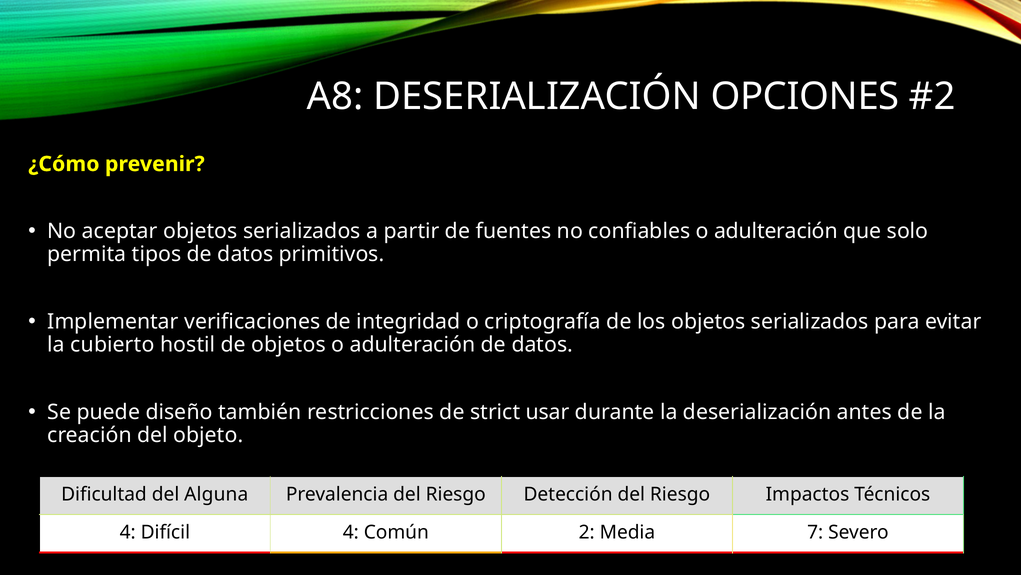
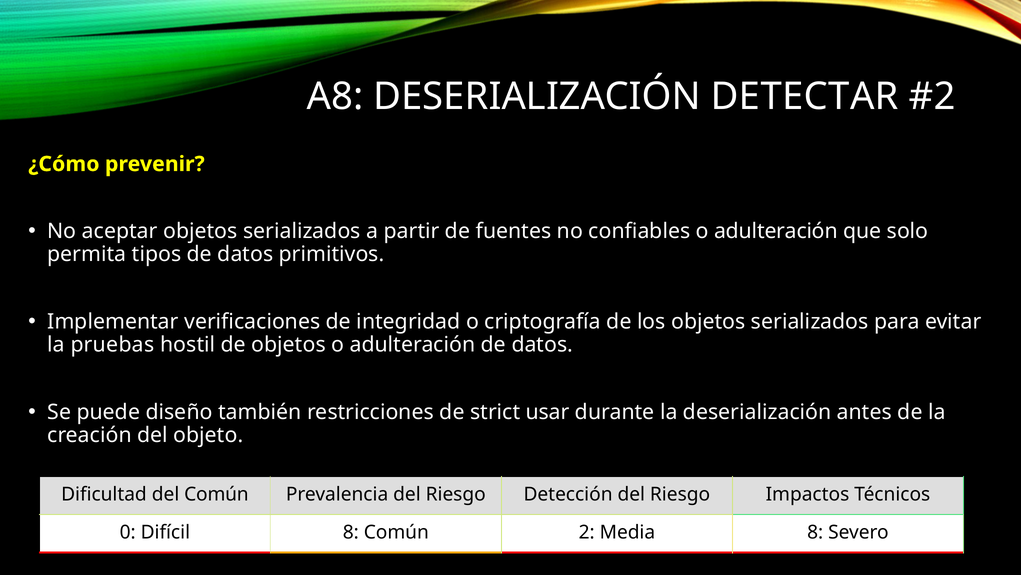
OPCIONES: OPCIONES -> DETECTAR
cubierto: cubierto -> pruebas
del Alguna: Alguna -> Común
4 at (128, 532): 4 -> 0
Difícil 4: 4 -> 8
Media 7: 7 -> 8
